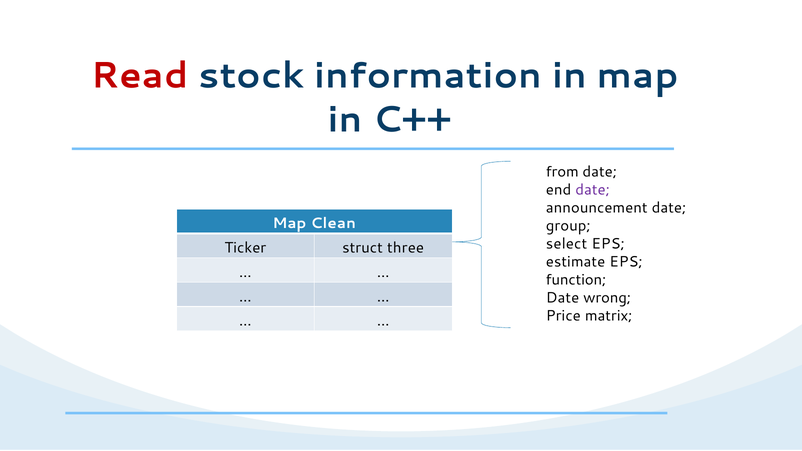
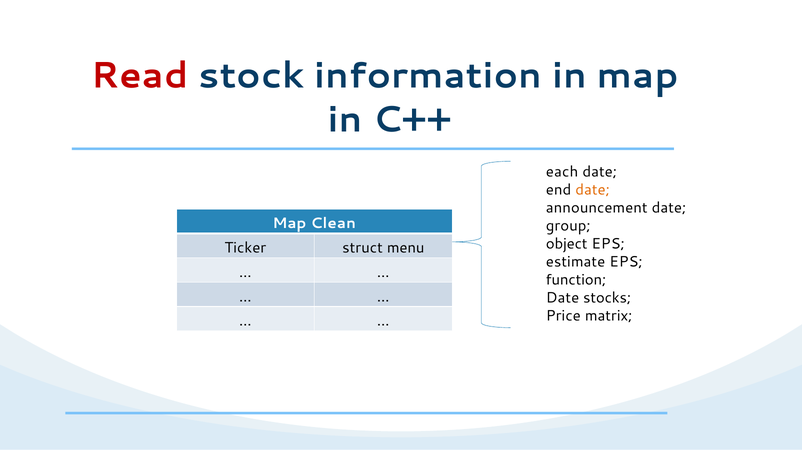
from: from -> each
date at (593, 190) colour: purple -> orange
select: select -> object
three: three -> menu
wrong: wrong -> stocks
